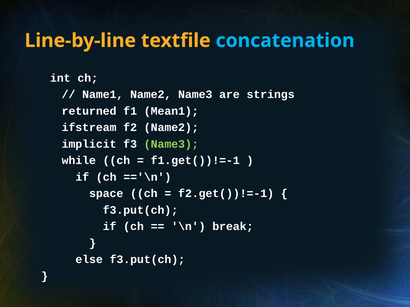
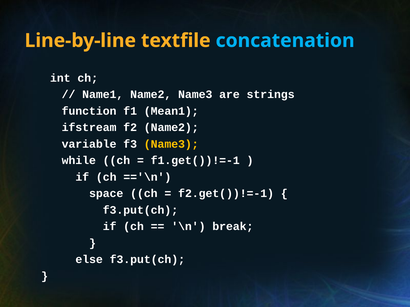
returned: returned -> function
implicit: implicit -> variable
Name3 at (171, 144) colour: light green -> yellow
